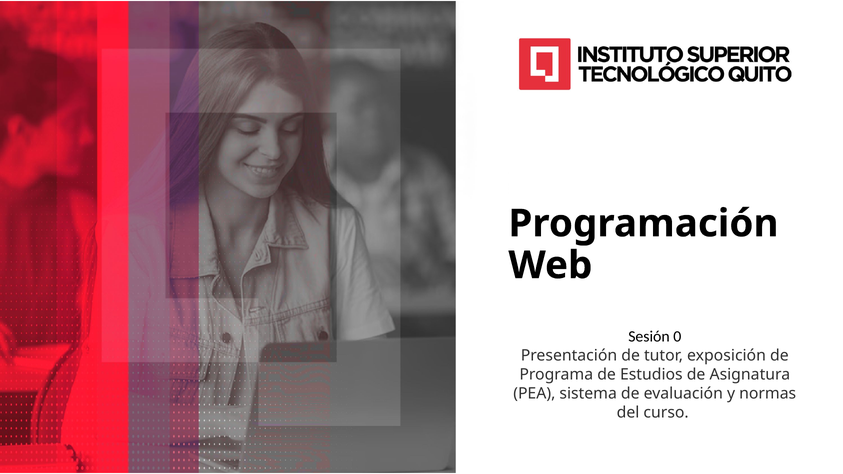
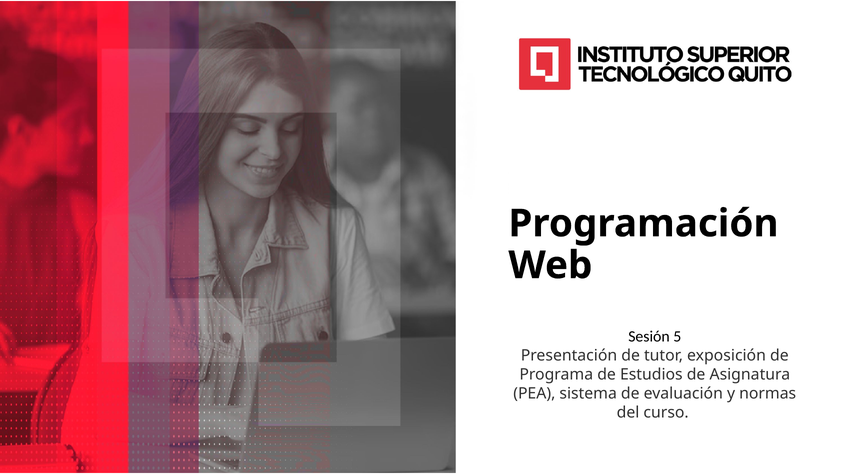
0: 0 -> 5
